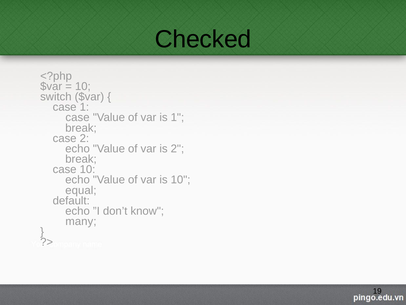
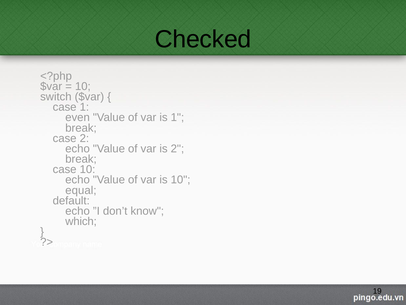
case at (78, 117): case -> even
many: many -> which
